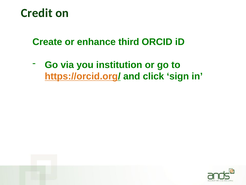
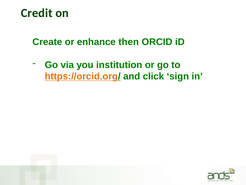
third: third -> then
